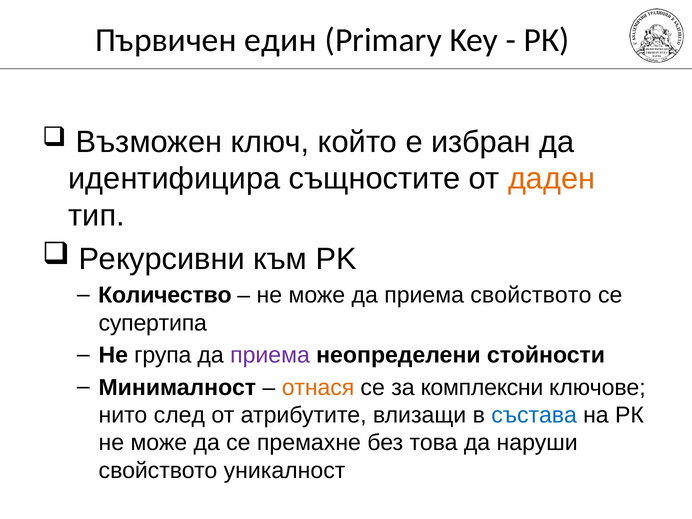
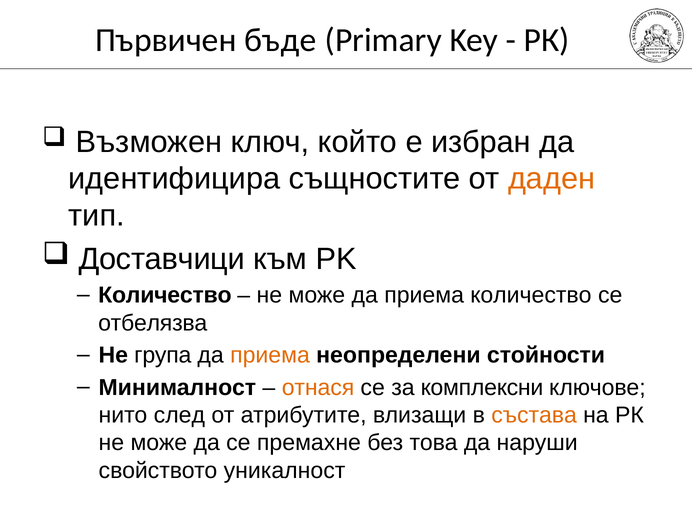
един: един -> бъде
Рекурсивни: Рекурсивни -> Доставчици
приема свойството: свойството -> количество
супертипа: супертипа -> отбелязва
приема at (270, 355) colour: purple -> orange
състава colour: blue -> orange
